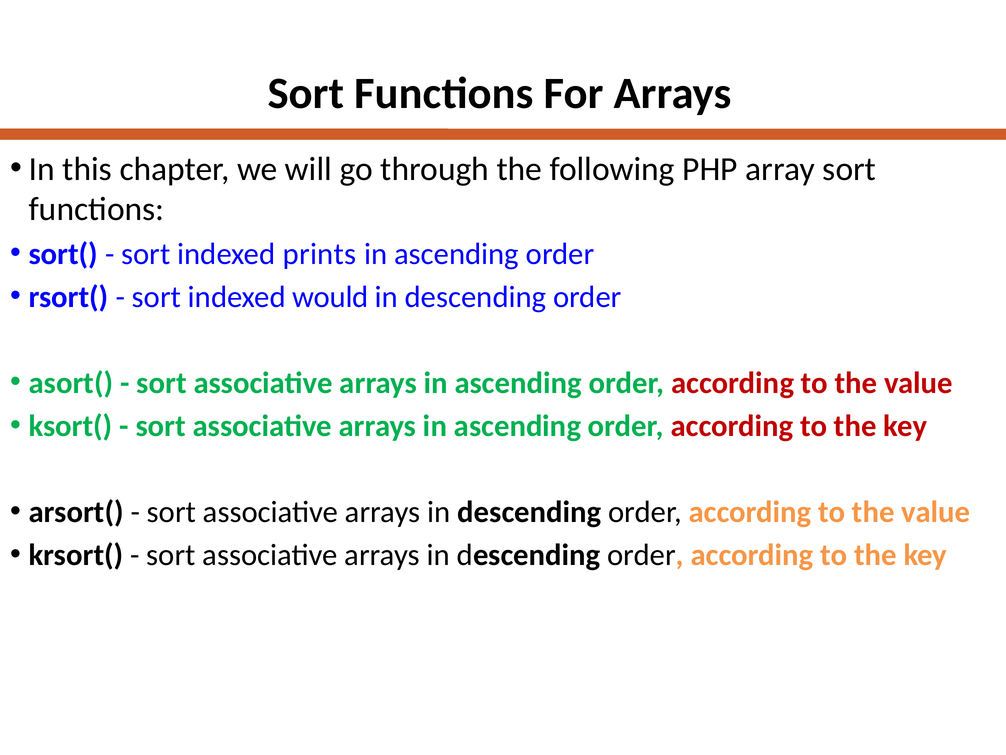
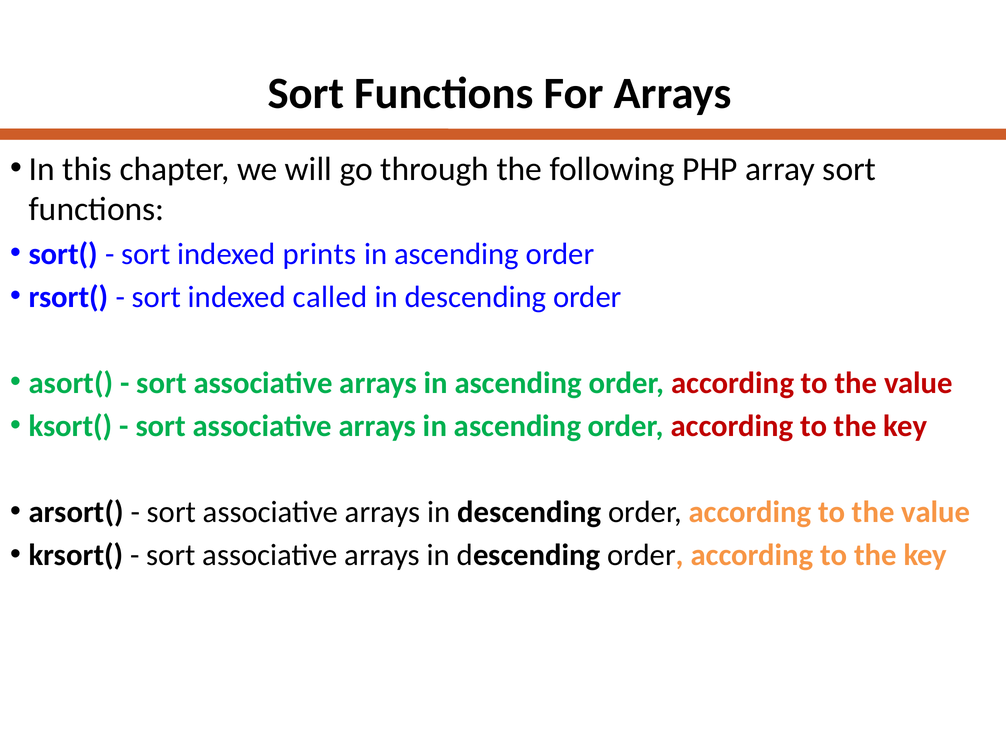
would: would -> called
